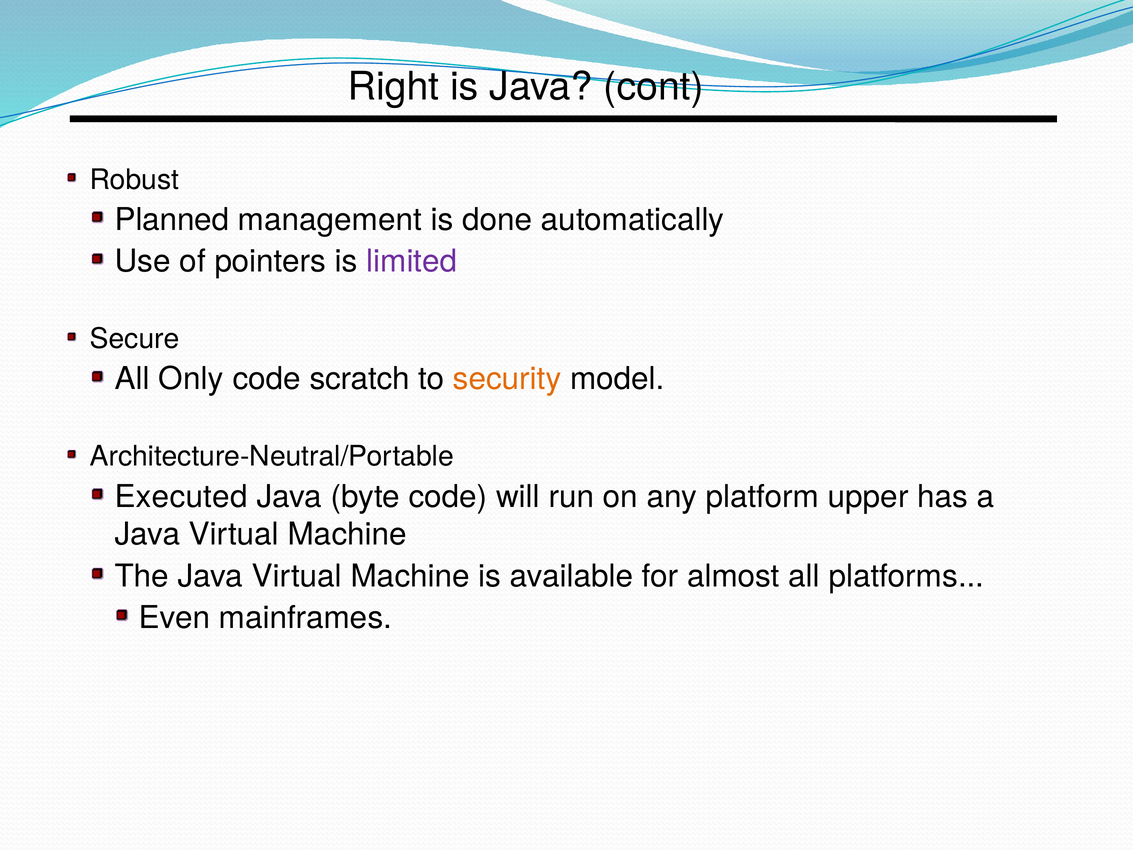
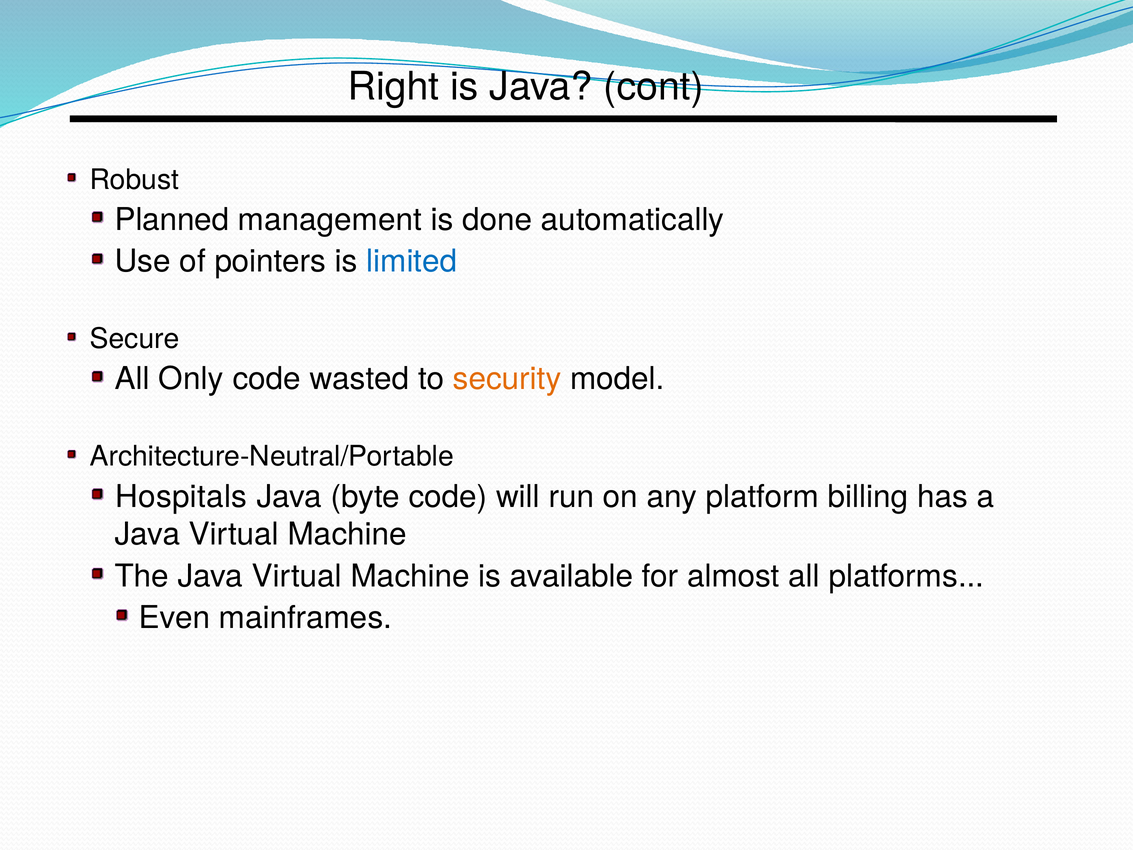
limited colour: purple -> blue
scratch: scratch -> wasted
Executed: Executed -> Hospitals
upper: upper -> billing
